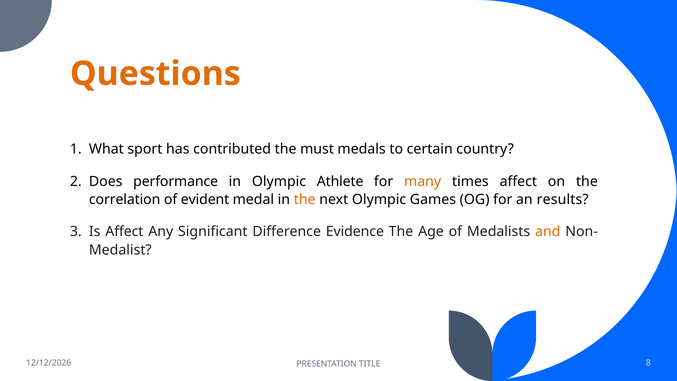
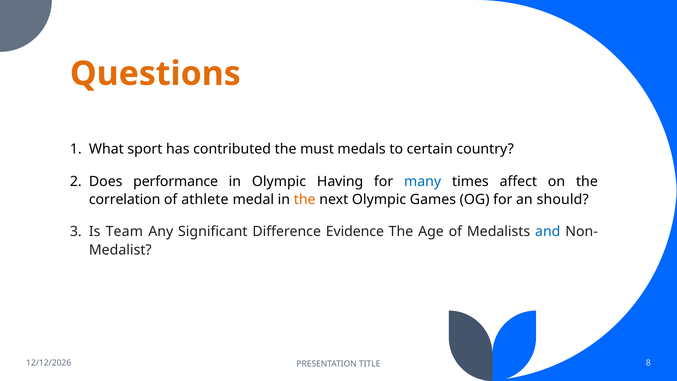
Athlete: Athlete -> Having
many colour: orange -> blue
evident: evident -> athlete
results: results -> should
Is Affect: Affect -> Team
and colour: orange -> blue
